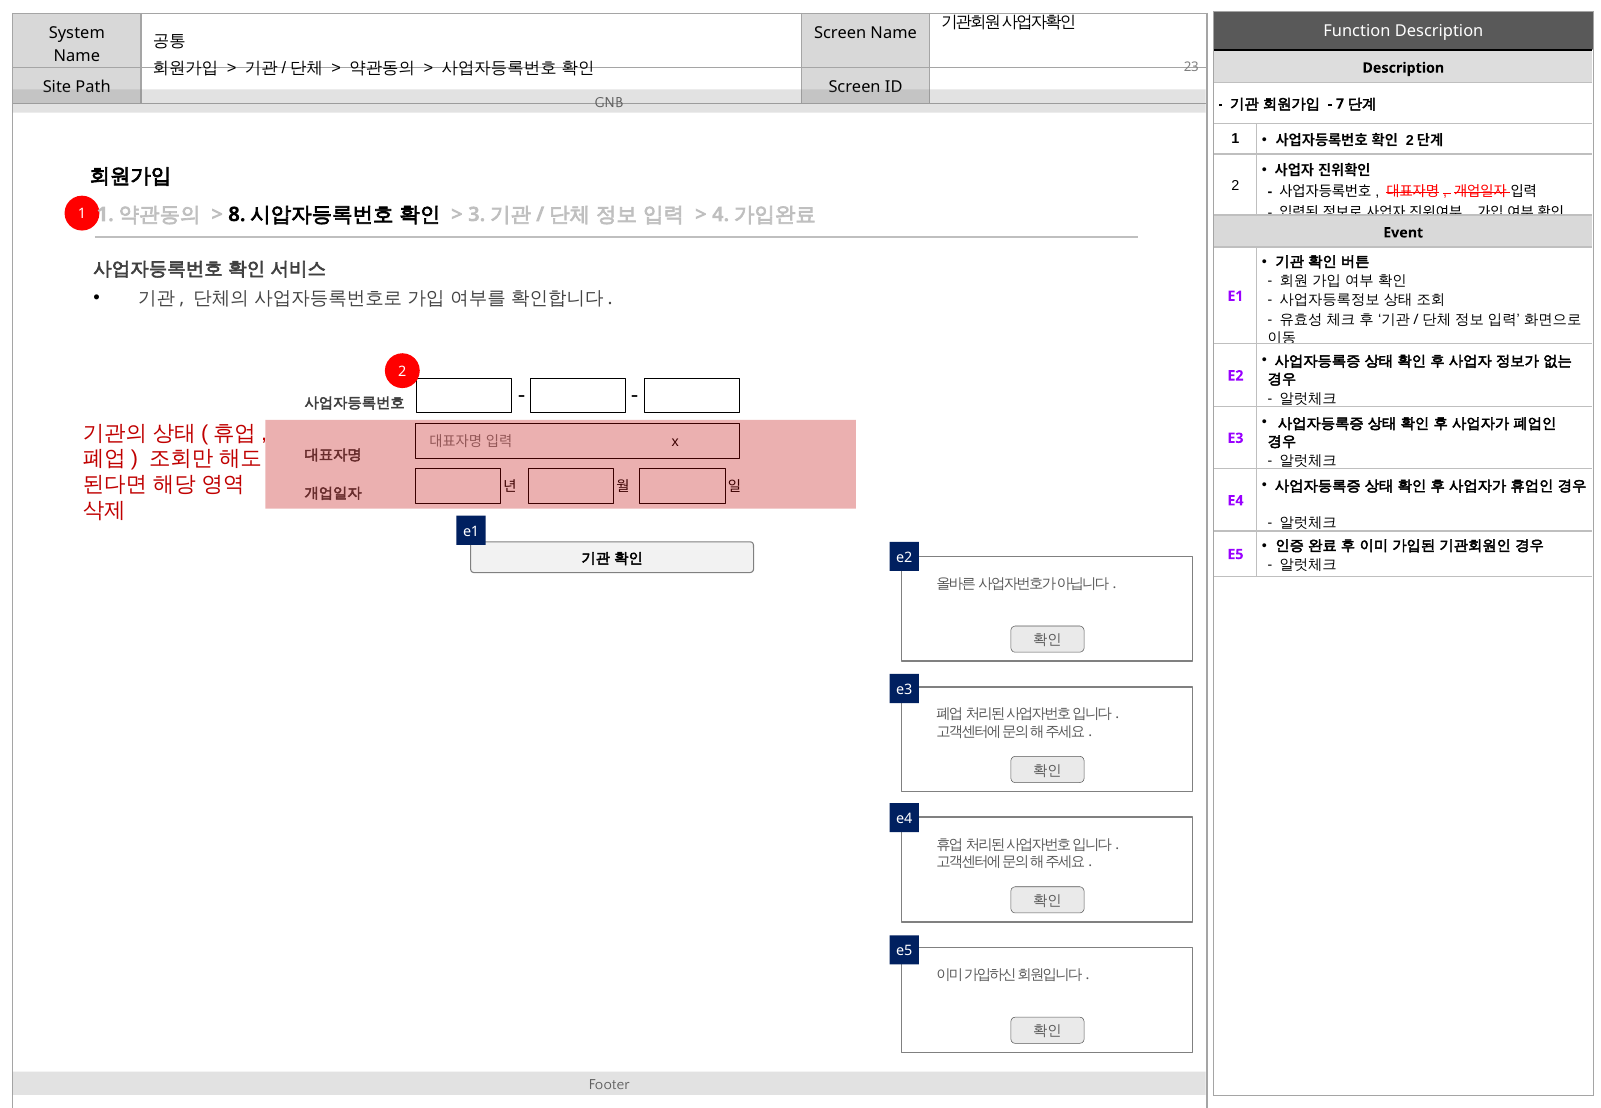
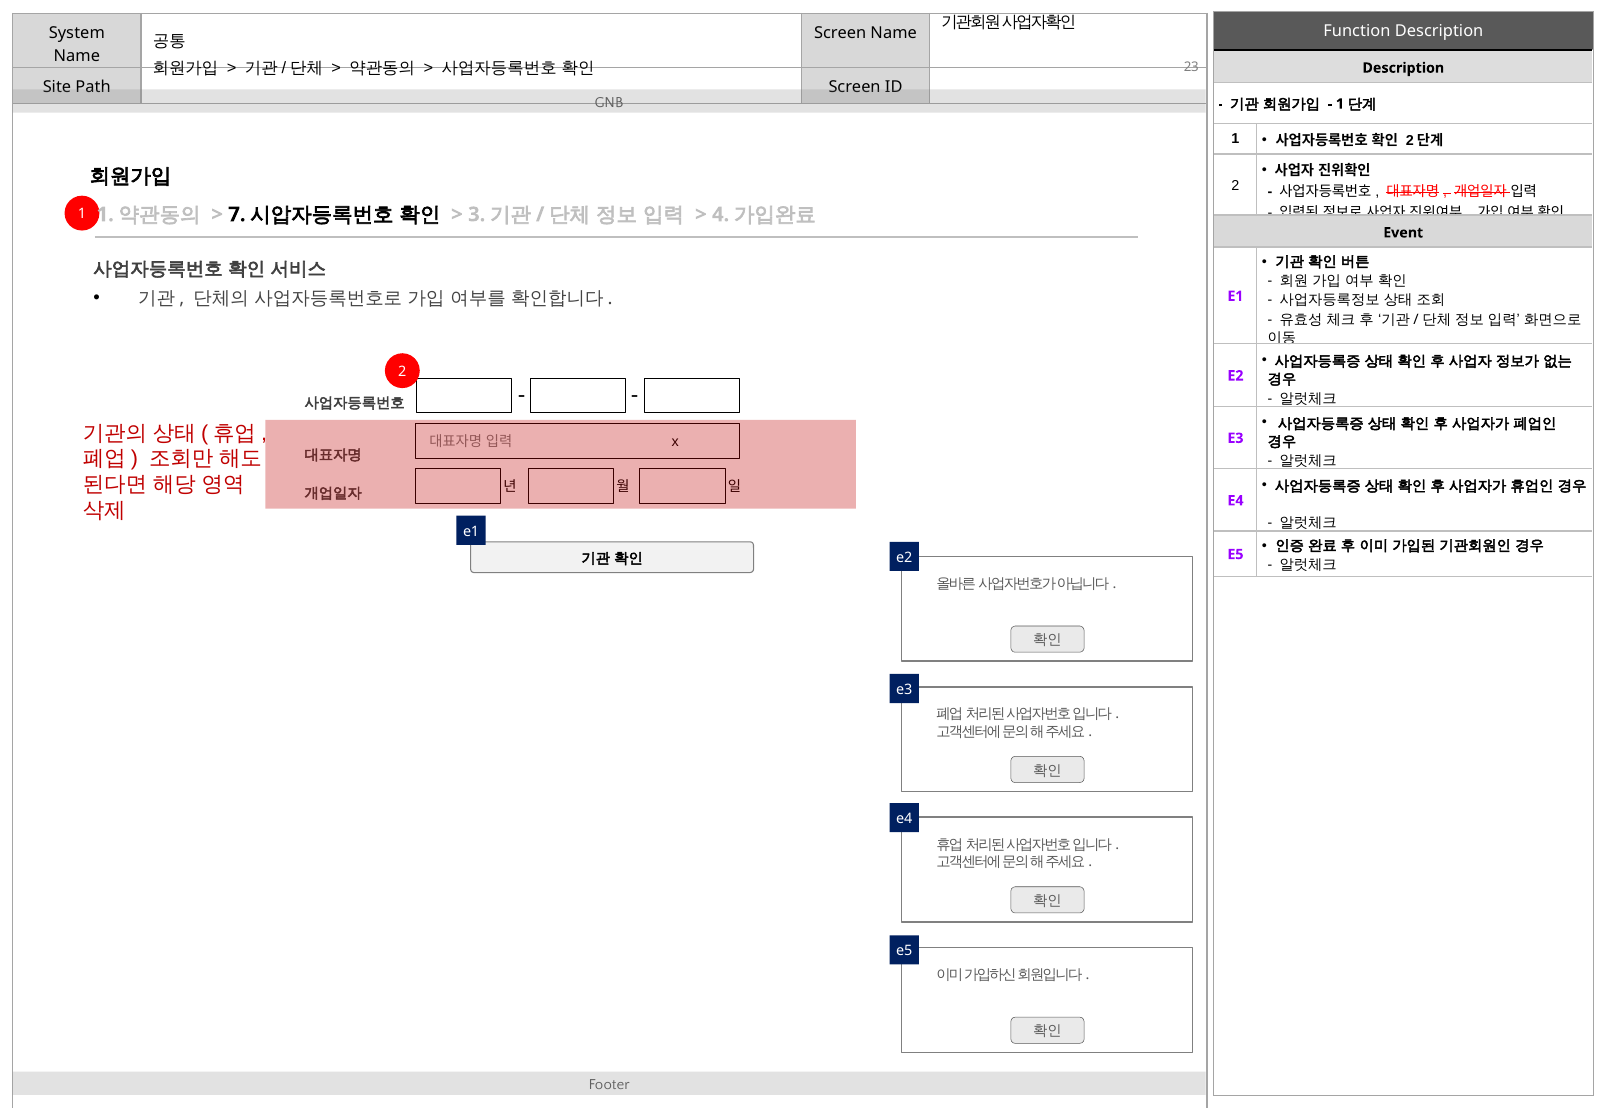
7 at (1340, 104): 7 -> 1
8: 8 -> 7
